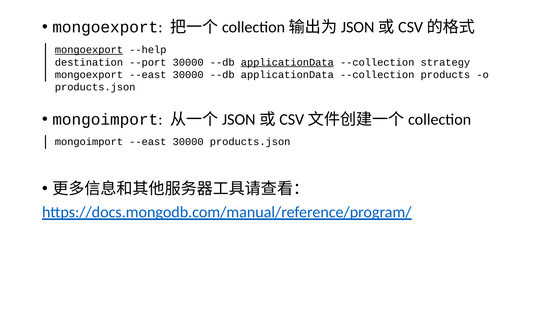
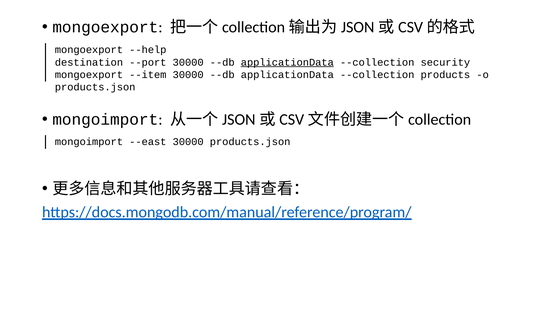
mongoexport at (89, 50) underline: present -> none
strategy: strategy -> security
mongoexport --east: --east -> --item
